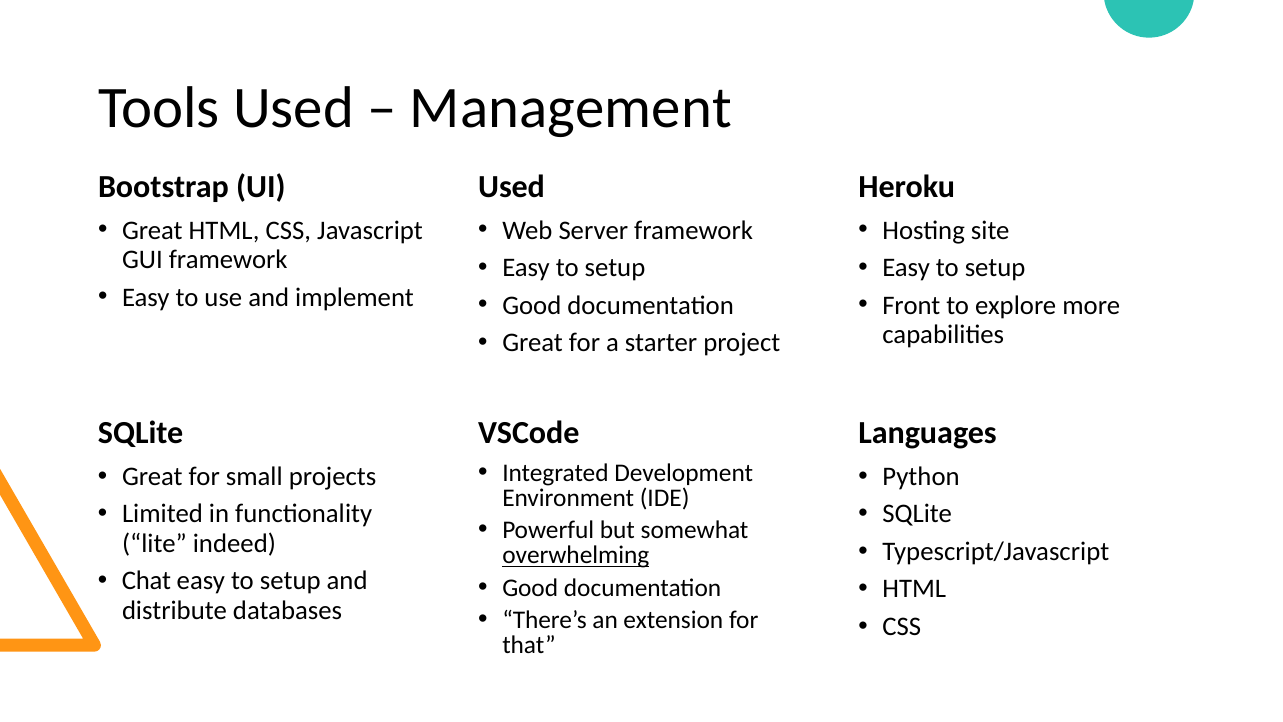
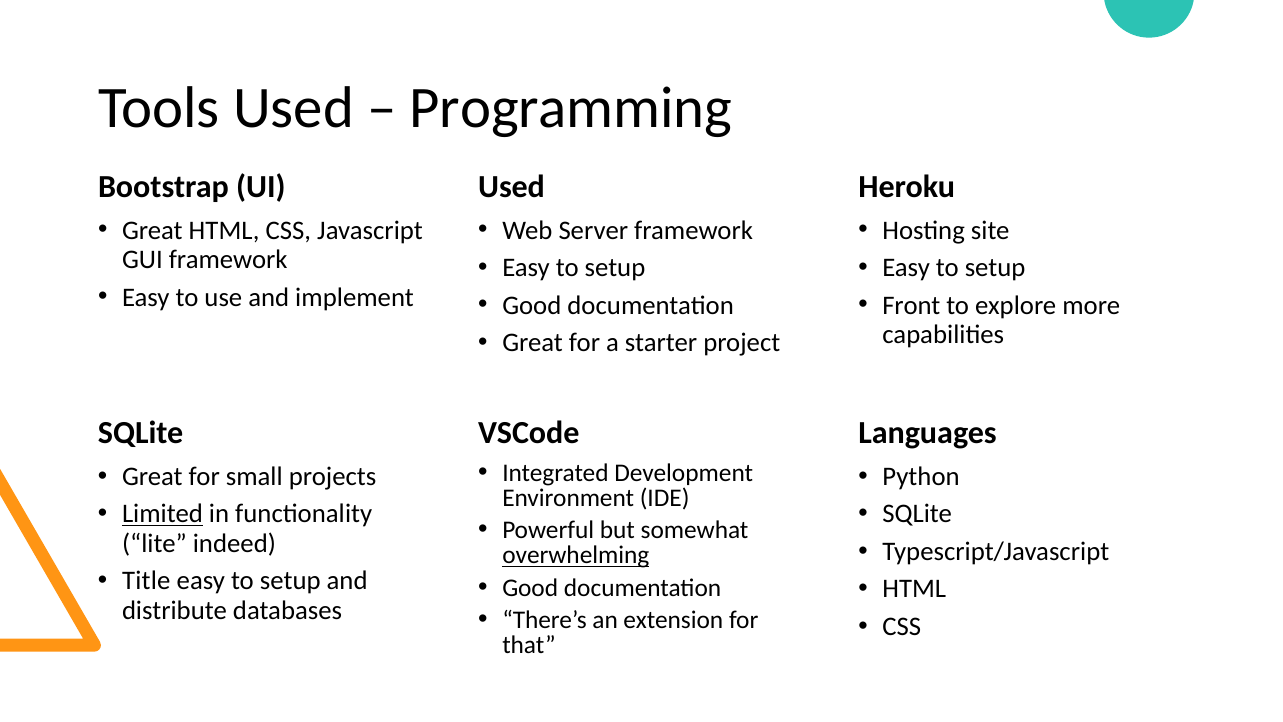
Management: Management -> Programming
Limited underline: none -> present
Chat: Chat -> Title
